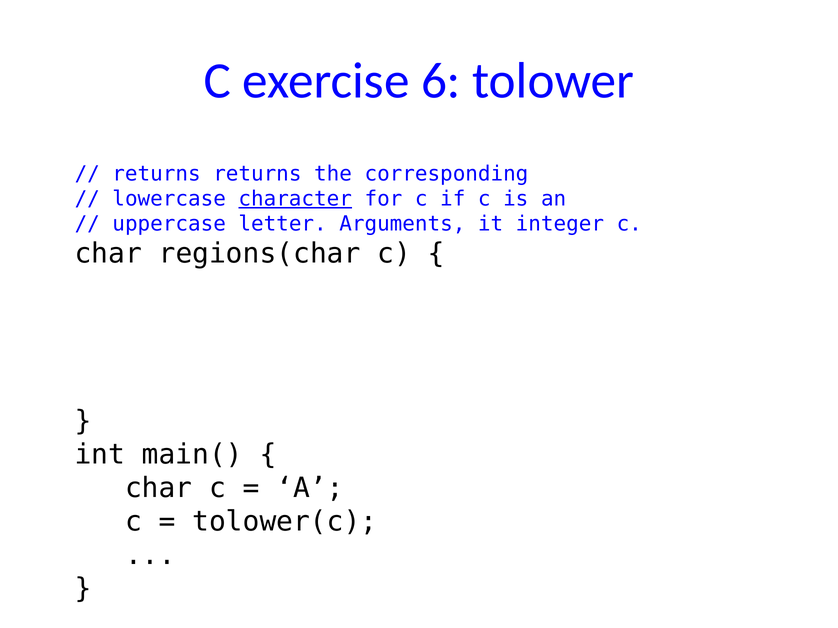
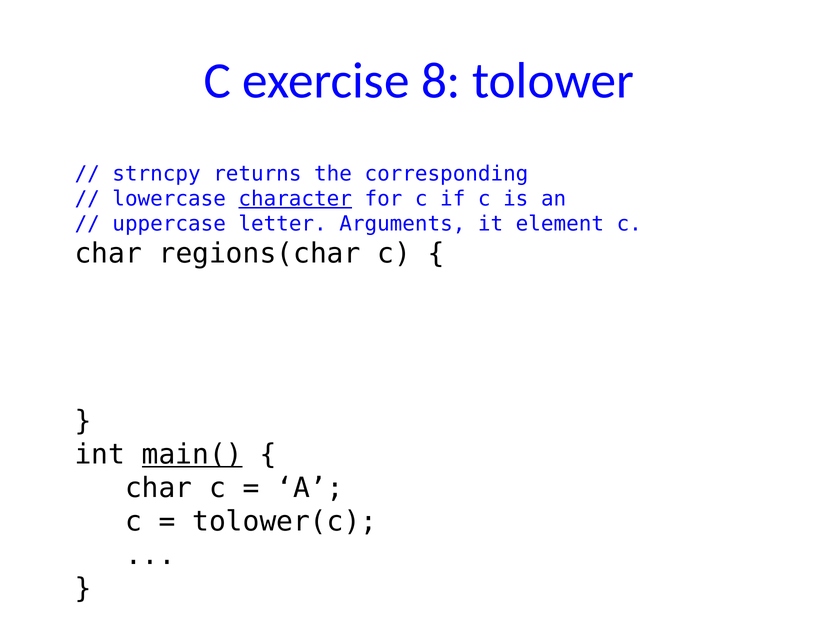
6: 6 -> 8
returns at (156, 174): returns -> strncpy
integer: integer -> element
main( underline: none -> present
